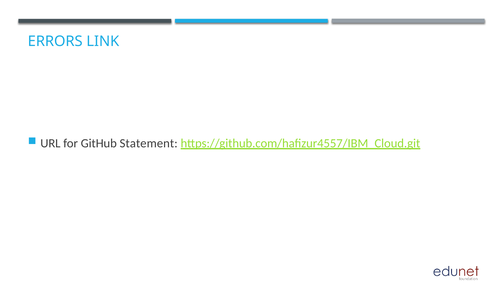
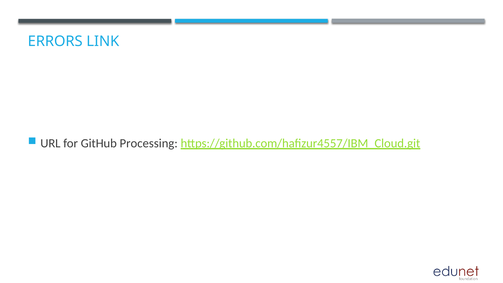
Statement: Statement -> Processing
